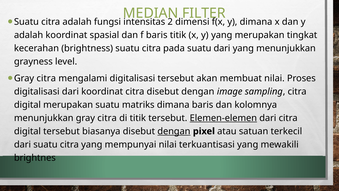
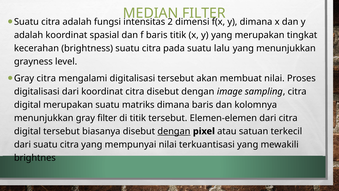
suatu dari: dari -> lalu
menunjukkan gray citra: citra -> filter
Elemen-elemen underline: present -> none
